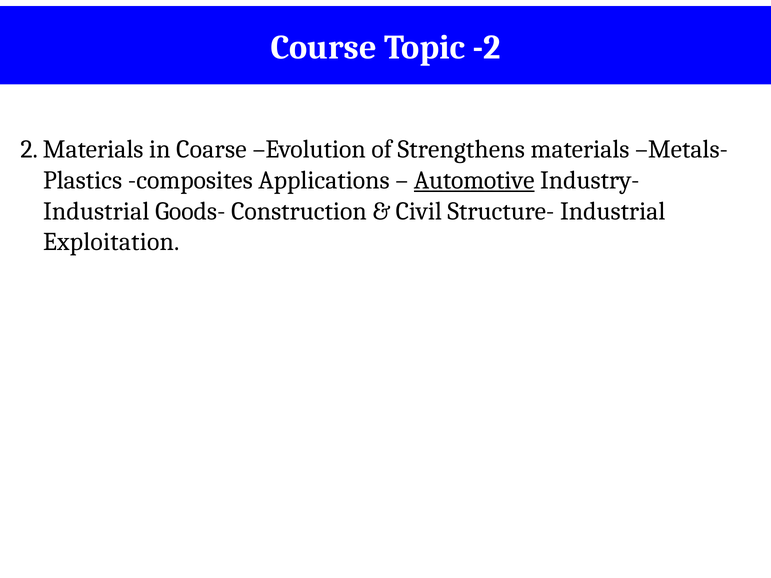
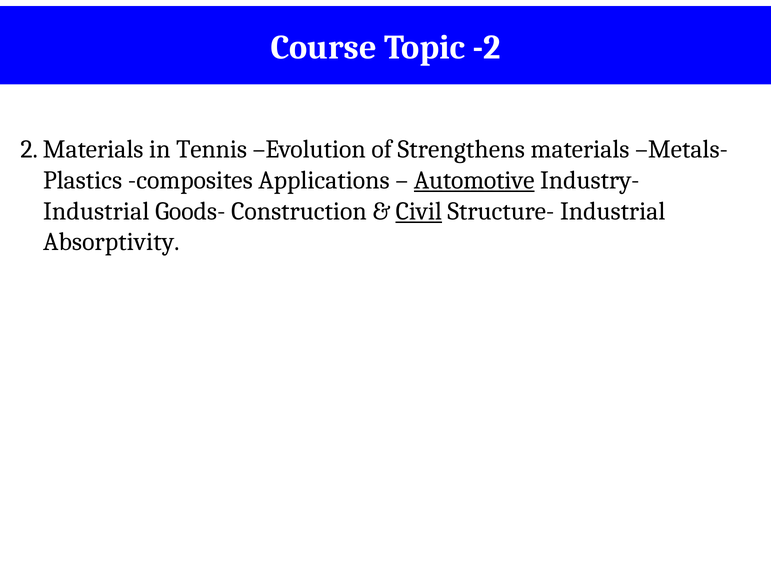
Coarse: Coarse -> Tennis
Civil underline: none -> present
Exploitation: Exploitation -> Absorptivity
